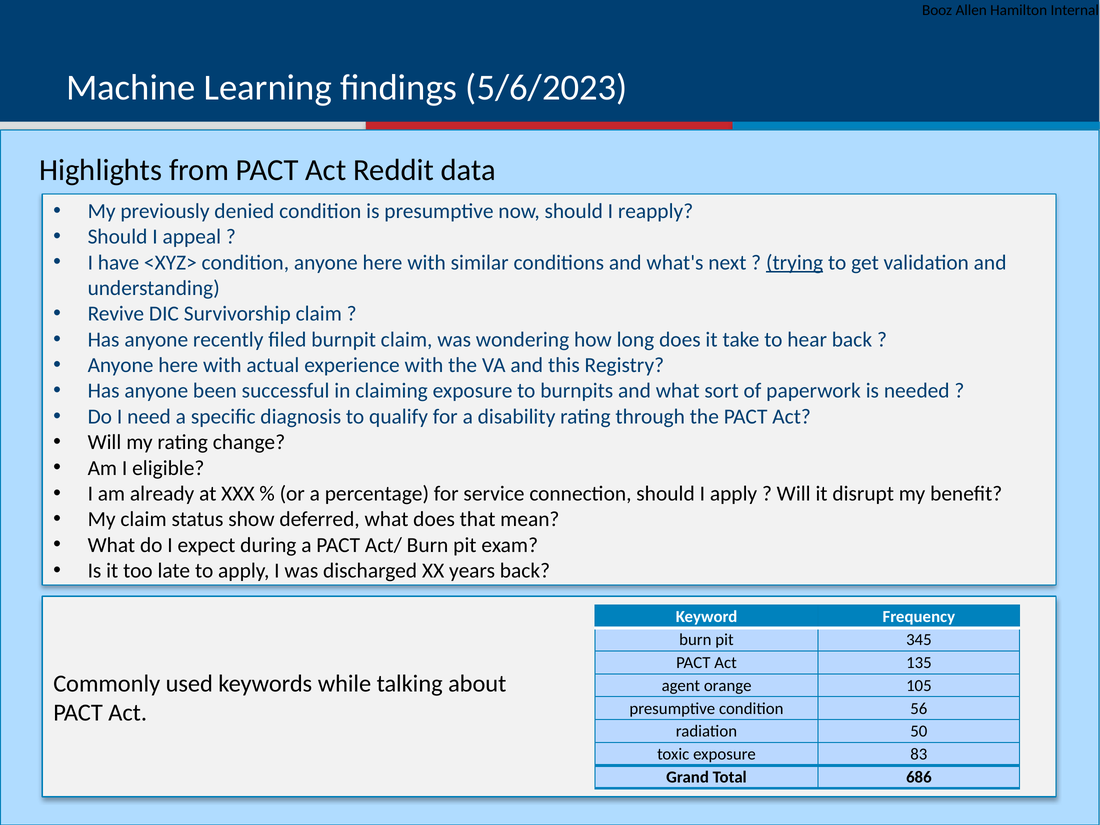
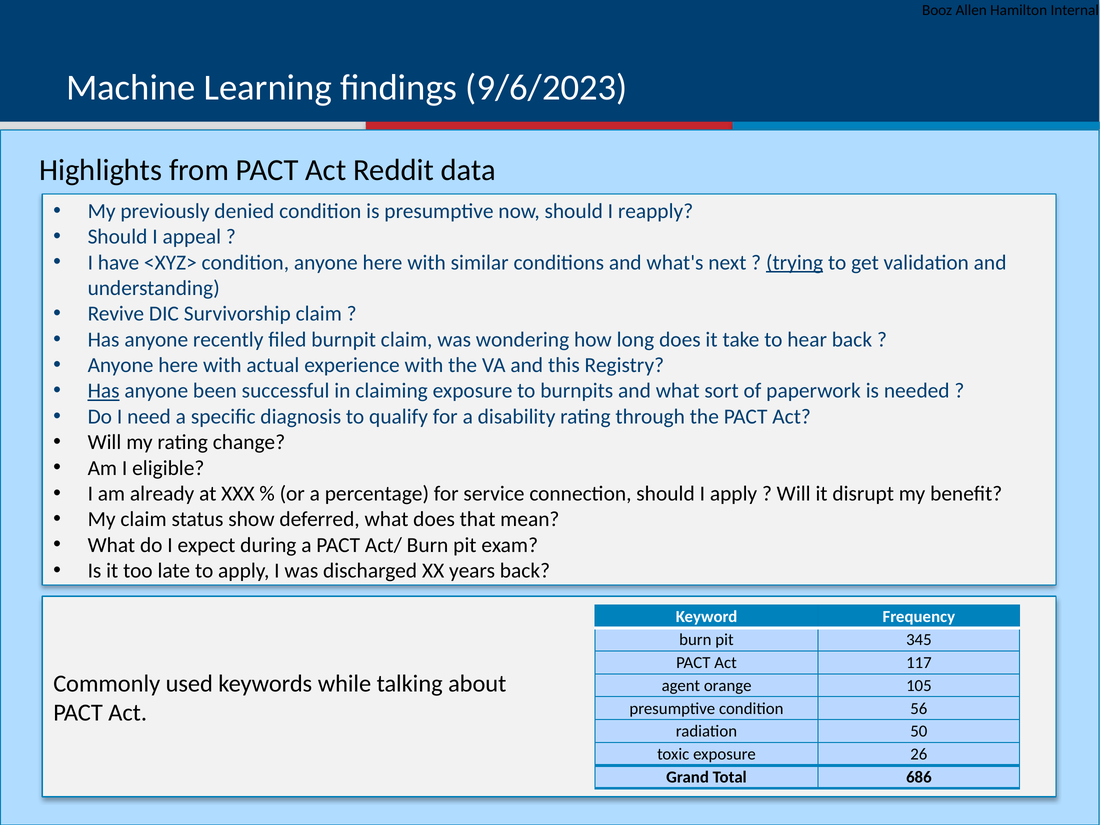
5/6/2023: 5/6/2023 -> 9/6/2023
Has at (104, 391) underline: none -> present
135: 135 -> 117
83: 83 -> 26
